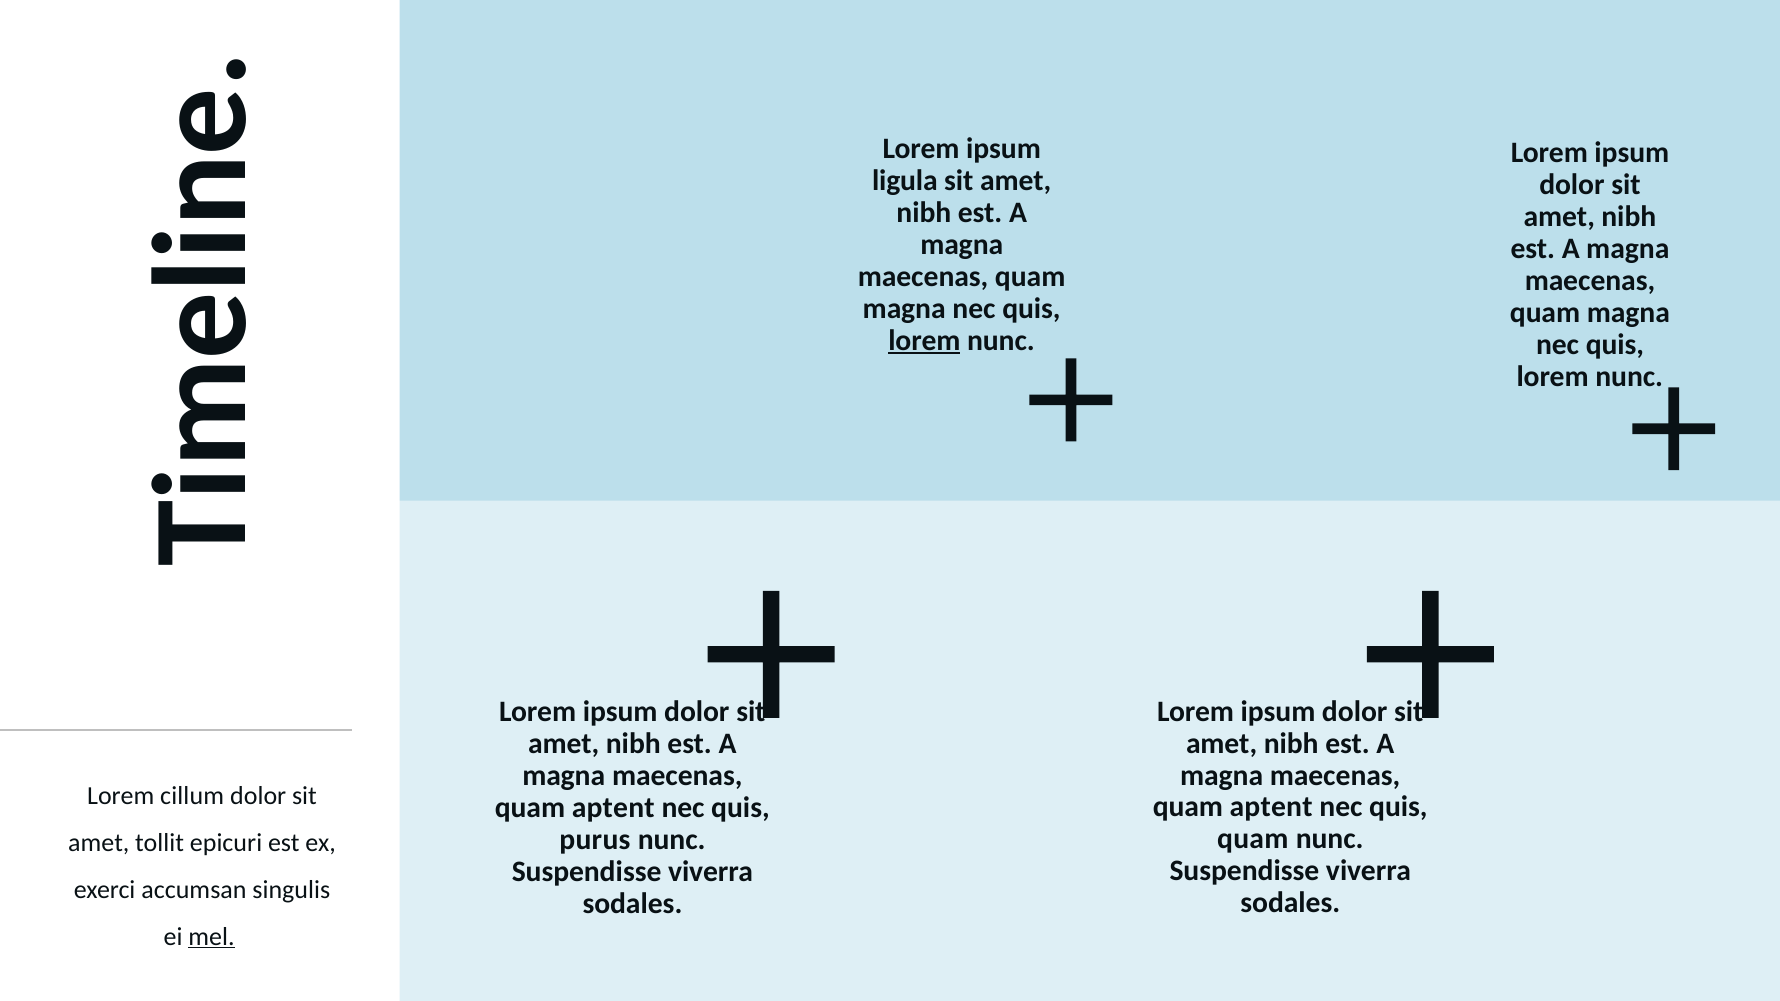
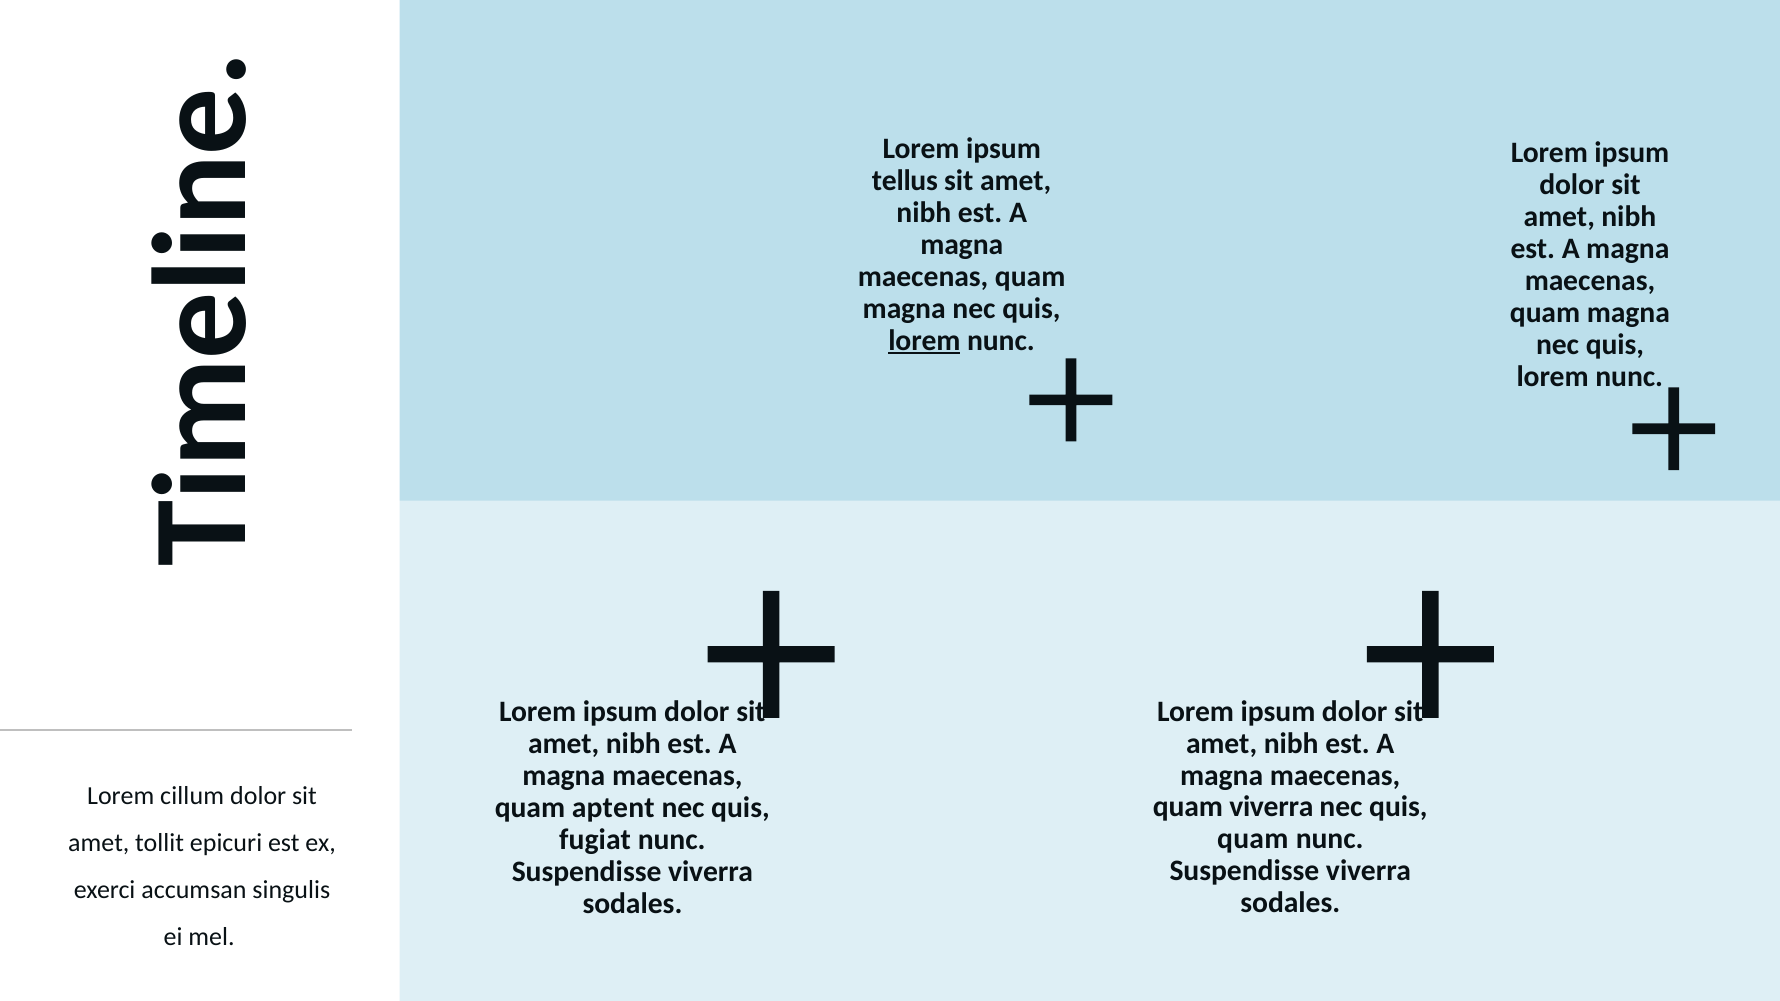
ligula: ligula -> tellus
aptent at (1271, 807): aptent -> viverra
purus: purus -> fugiat
mel underline: present -> none
